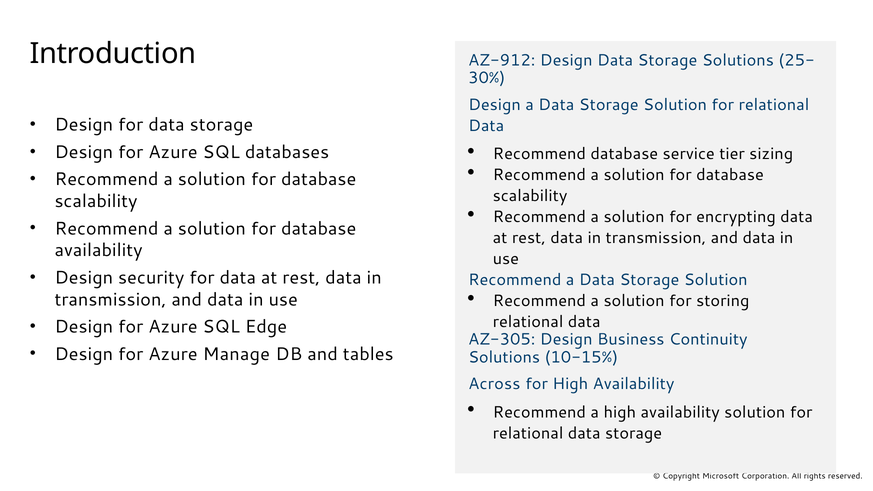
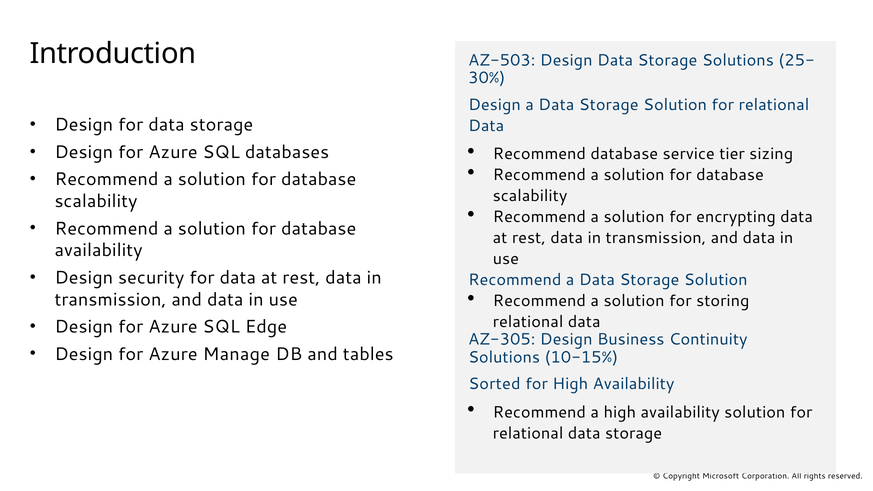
AZ-912: AZ-912 -> AZ-503
Across: Across -> Sorted
